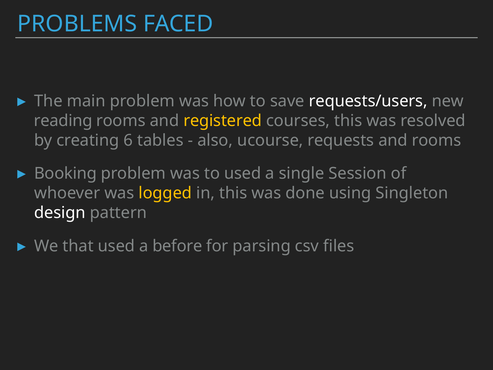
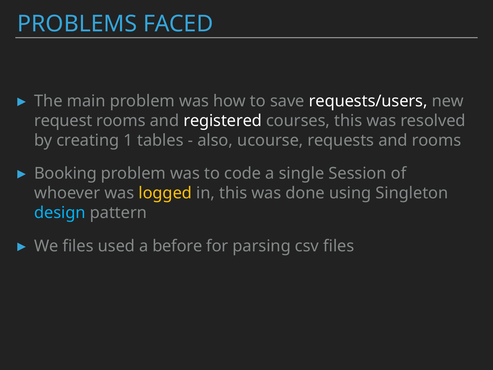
reading: reading -> request
registered colour: yellow -> white
6: 6 -> 1
to used: used -> code
design colour: white -> light blue
We that: that -> files
